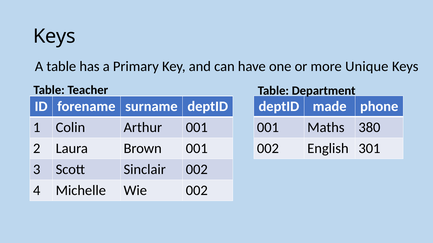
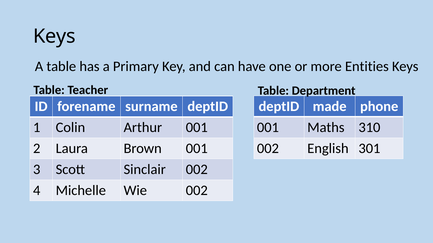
Unique: Unique -> Entities
380: 380 -> 310
